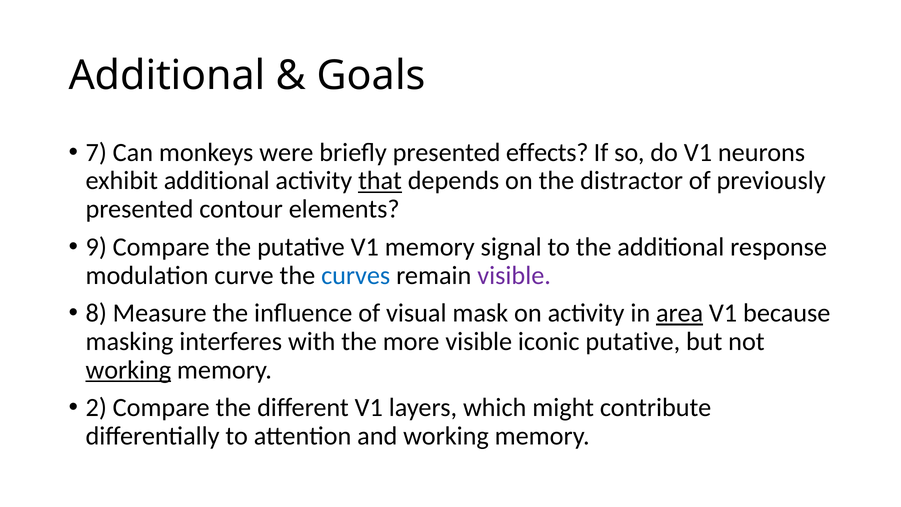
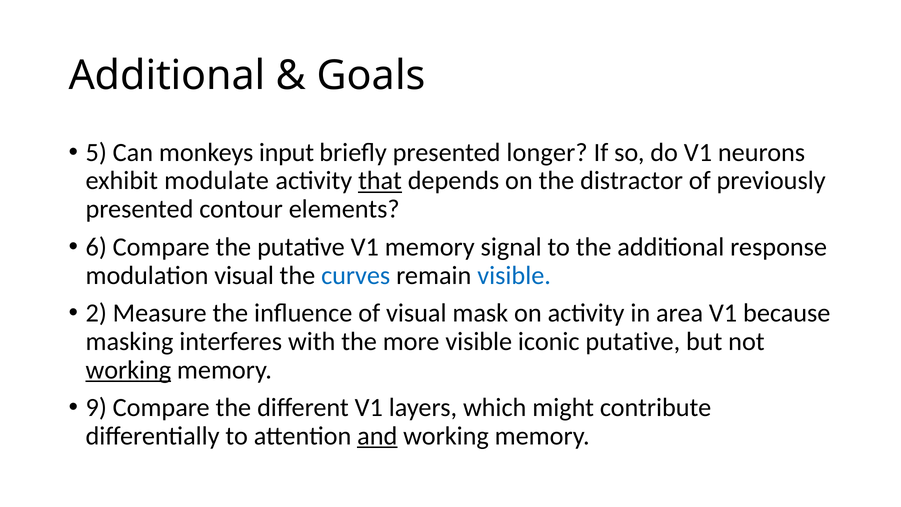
7: 7 -> 5
were: were -> input
effects: effects -> longer
exhibit additional: additional -> modulate
9: 9 -> 6
modulation curve: curve -> visual
visible at (514, 275) colour: purple -> blue
8: 8 -> 2
area underline: present -> none
2: 2 -> 9
and underline: none -> present
